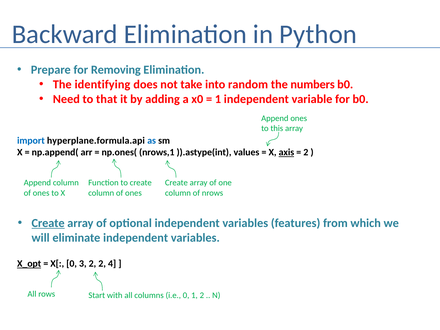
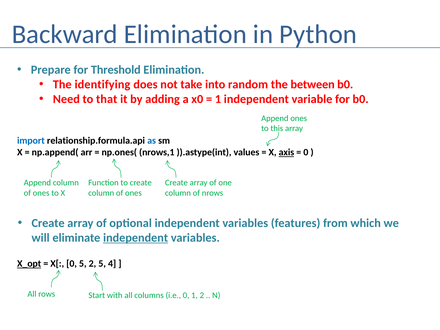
Removing: Removing -> Threshold
numbers: numbers -> between
hyperplane.formula.api: hyperplane.formula.api -> relationship.formula.api
2 at (306, 152): 2 -> 0
Create at (48, 223) underline: present -> none
independent at (136, 238) underline: none -> present
0 3: 3 -> 5
2 2: 2 -> 5
